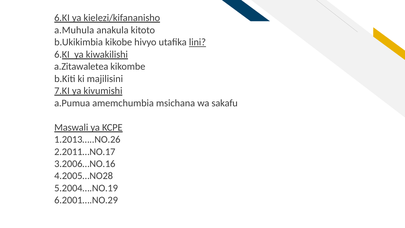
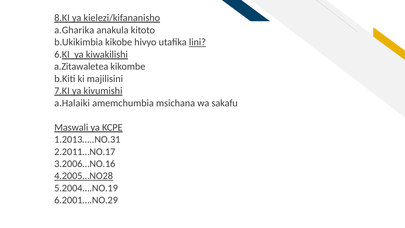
6.KI at (62, 18): 6.KI -> 8.KI
a.Muhula: a.Muhula -> a.Gharika
a.Pumua: a.Pumua -> a.Halaiki
1.2013…..NO.26: 1.2013…..NO.26 -> 1.2013…..NO.31
4.2005…NO28 underline: none -> present
